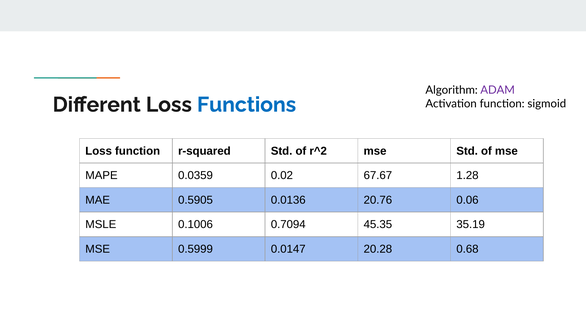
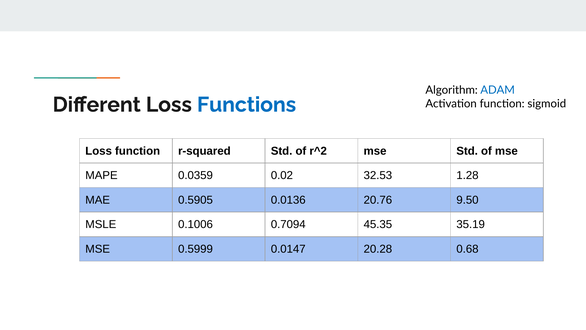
ADAM colour: purple -> blue
67.67: 67.67 -> 32.53
0.06: 0.06 -> 9.50
